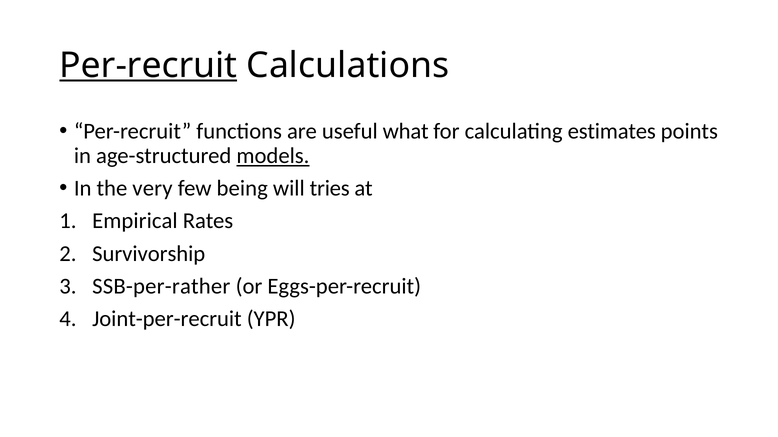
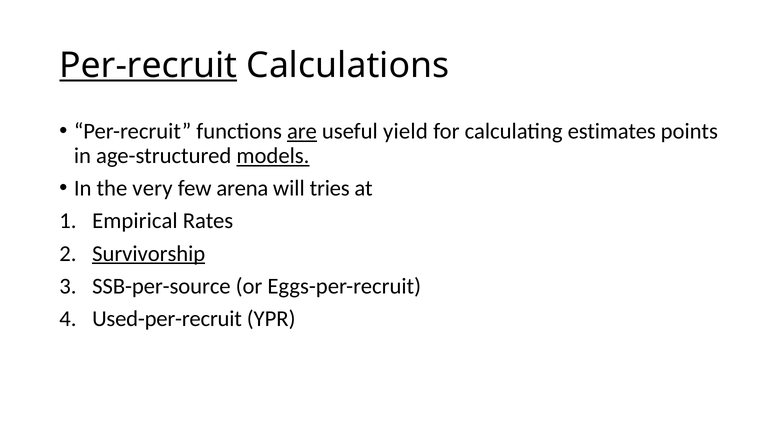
are underline: none -> present
what: what -> yield
being: being -> arena
Survivorship underline: none -> present
SSB-per-rather: SSB-per-rather -> SSB-per-source
Joint-per-recruit: Joint-per-recruit -> Used-per-recruit
